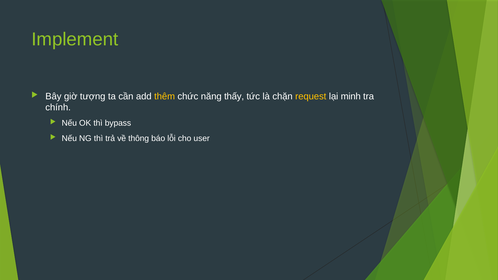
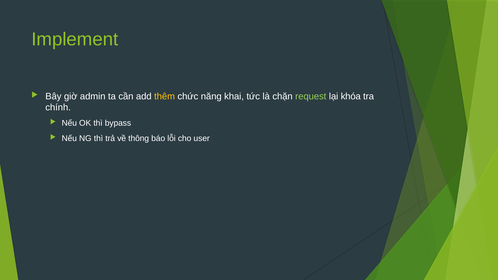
tượng: tượng -> admin
thấy: thấy -> khai
request colour: yellow -> light green
minh: minh -> khóa
